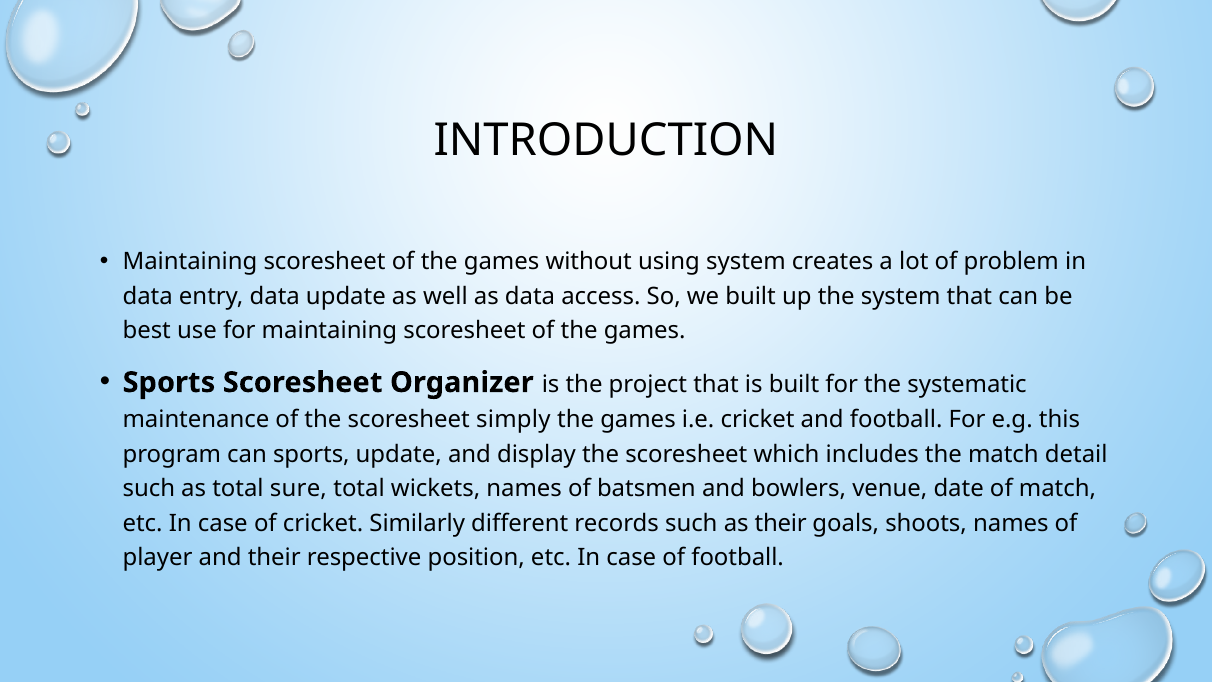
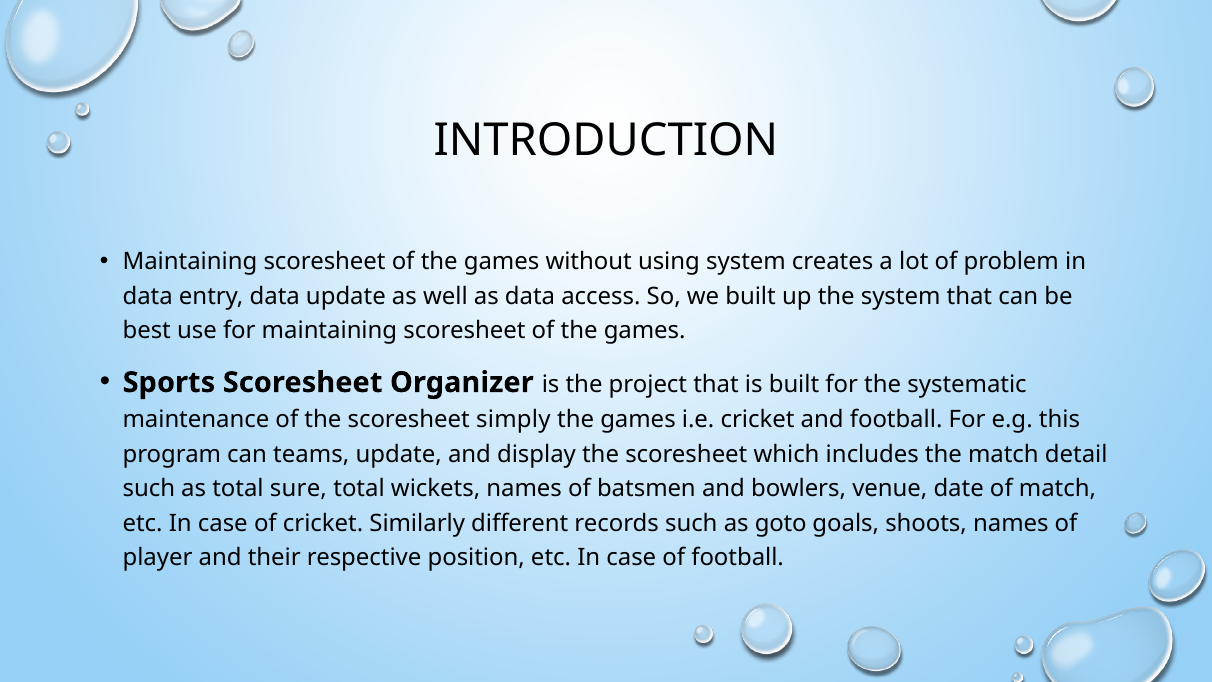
can sports: sports -> teams
as their: their -> goto
